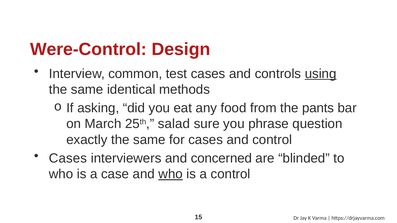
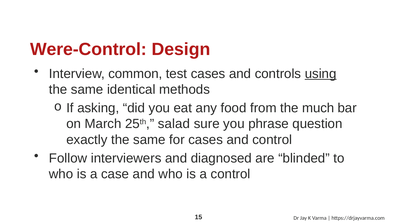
pants: pants -> much
Cases at (68, 158): Cases -> Follow
concerned: concerned -> diagnosed
who at (171, 174) underline: present -> none
